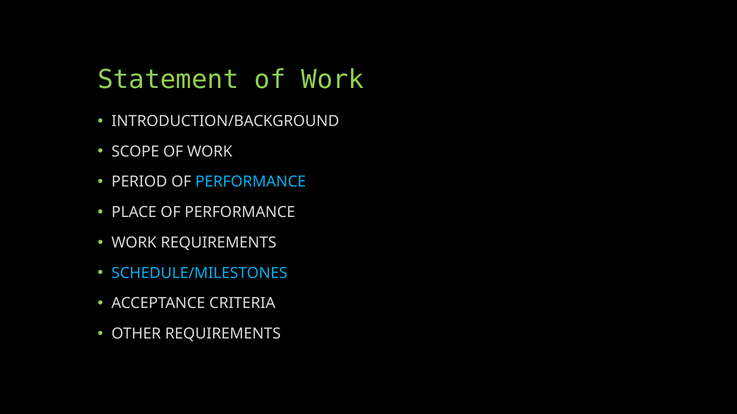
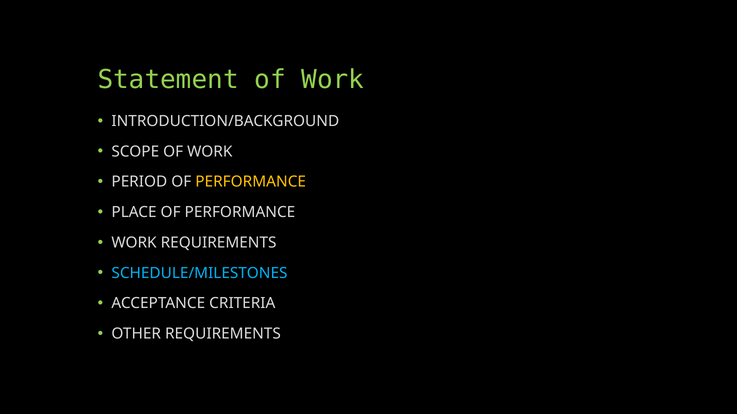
PERFORMANCE at (251, 182) colour: light blue -> yellow
